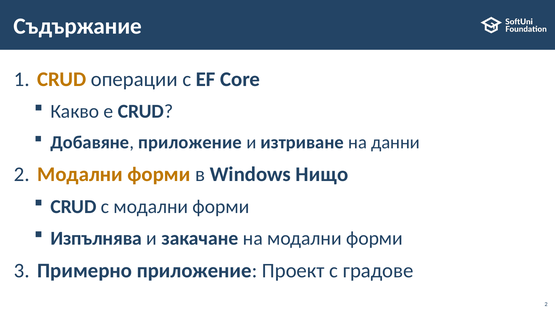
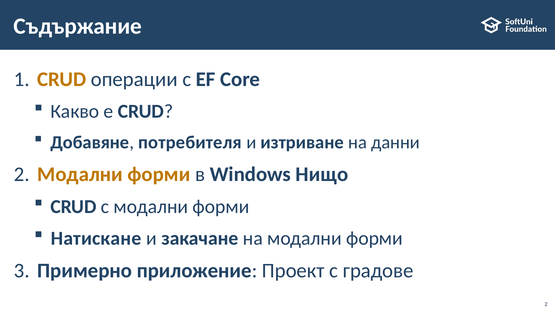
Добавяне приложение: приложение -> потребителя
Изпълнява: Изпълнява -> Натискане
